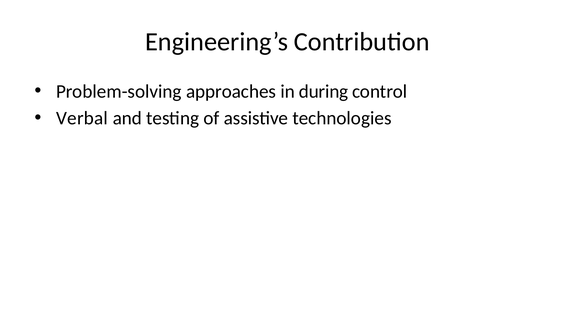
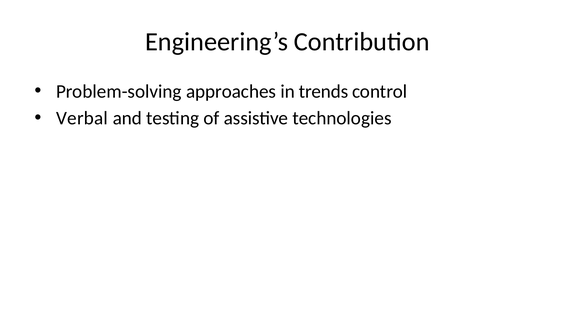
during: during -> trends
